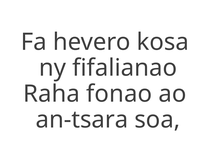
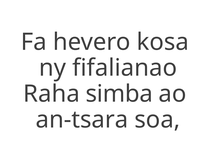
fonao: fonao -> simba
